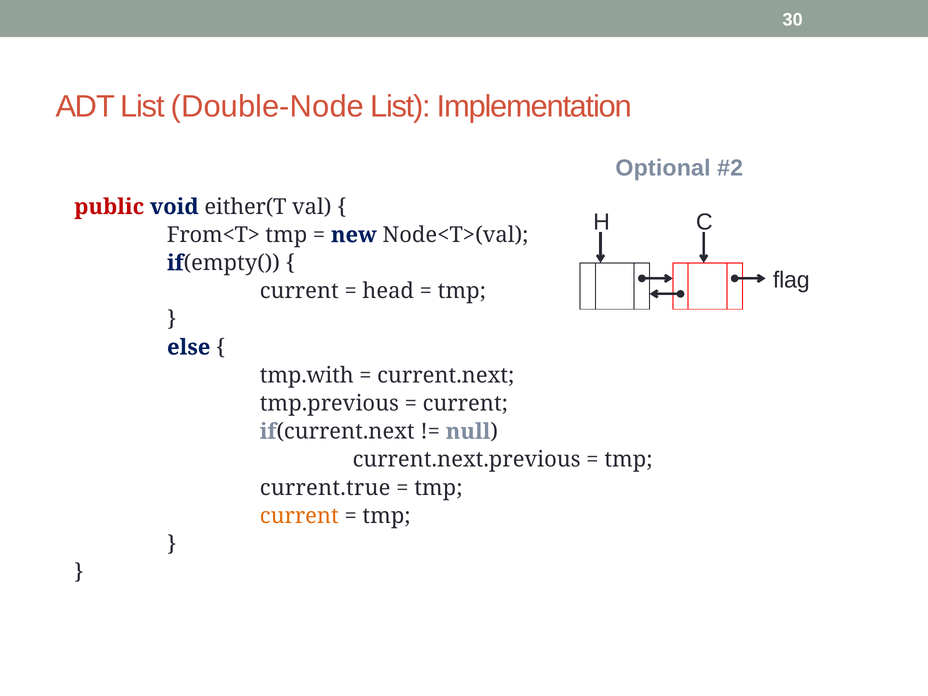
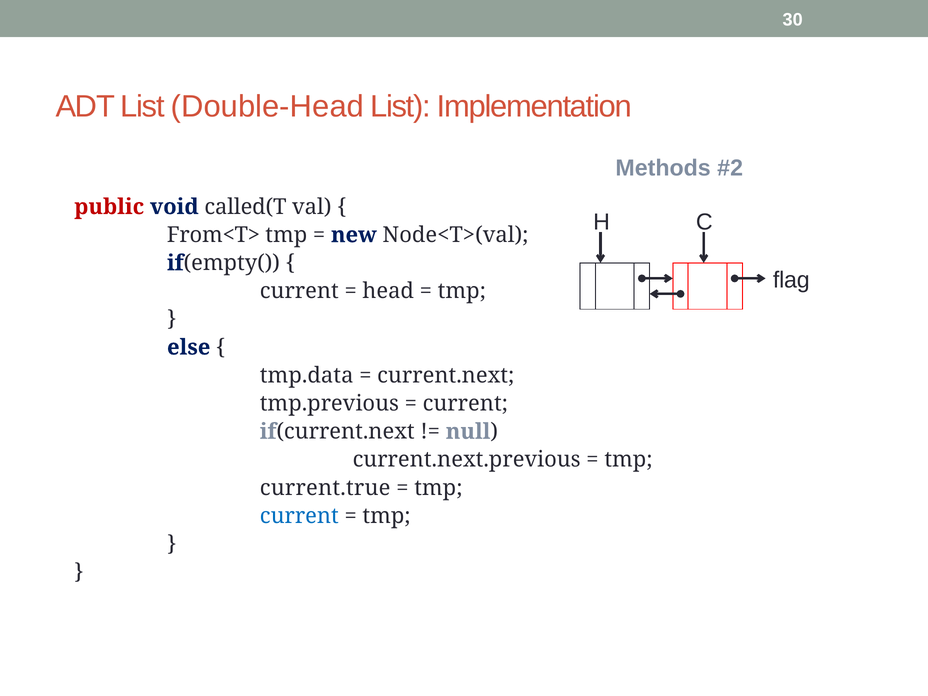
Double-Node: Double-Node -> Double-Head
Optional: Optional -> Methods
either(T: either(T -> called(T
tmp.with: tmp.with -> tmp.data
current at (299, 516) colour: orange -> blue
